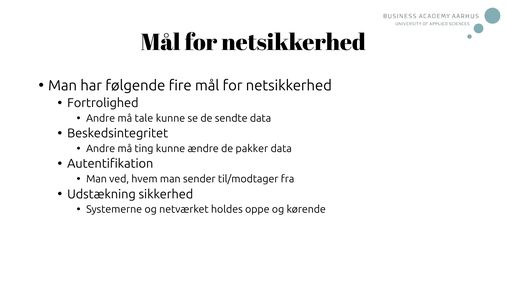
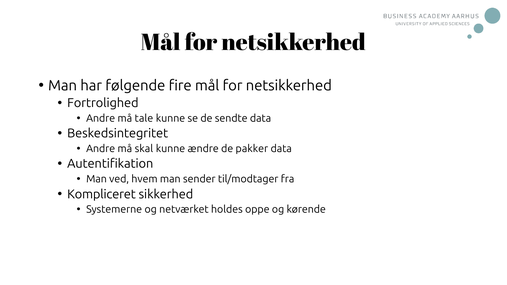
ting: ting -> skal
Udstækning: Udstækning -> Kompliceret
